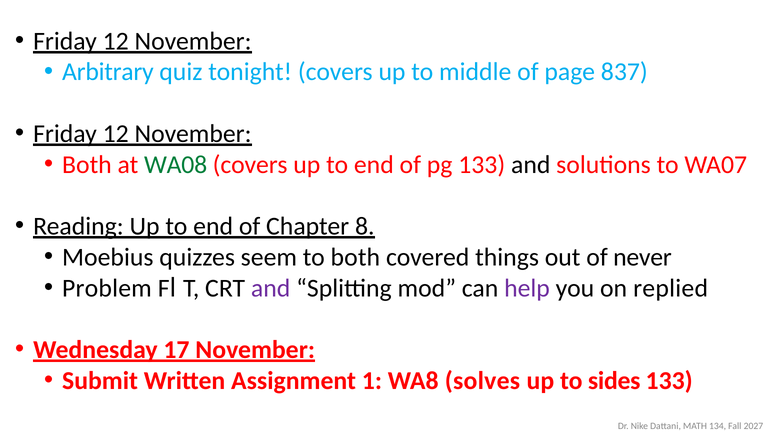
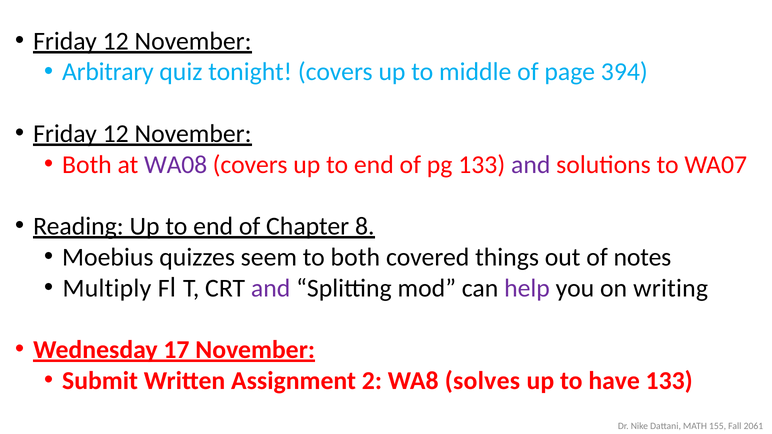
837: 837 -> 394
WA08 colour: green -> purple
and at (531, 165) colour: black -> purple
never: never -> notes
Problem: Problem -> Multiply
replied: replied -> writing
1: 1 -> 2
sides: sides -> have
134: 134 -> 155
2027: 2027 -> 2061
